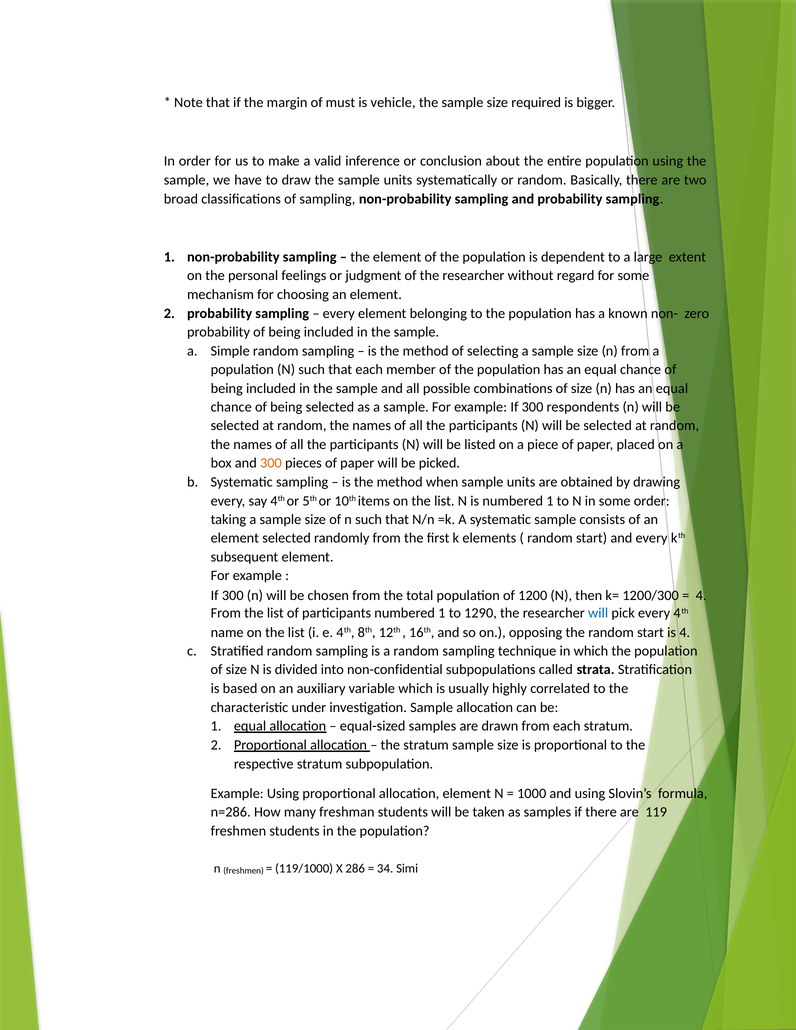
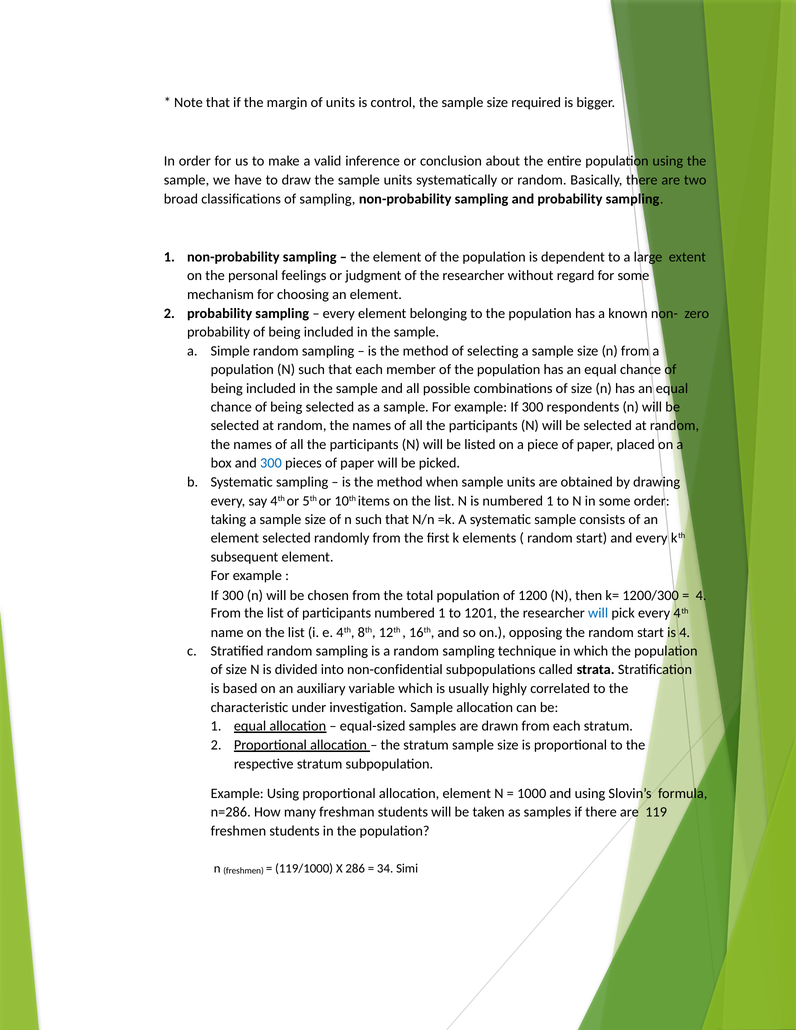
of must: must -> units
vehicle: vehicle -> control
300 at (271, 463) colour: orange -> blue
1290: 1290 -> 1201
